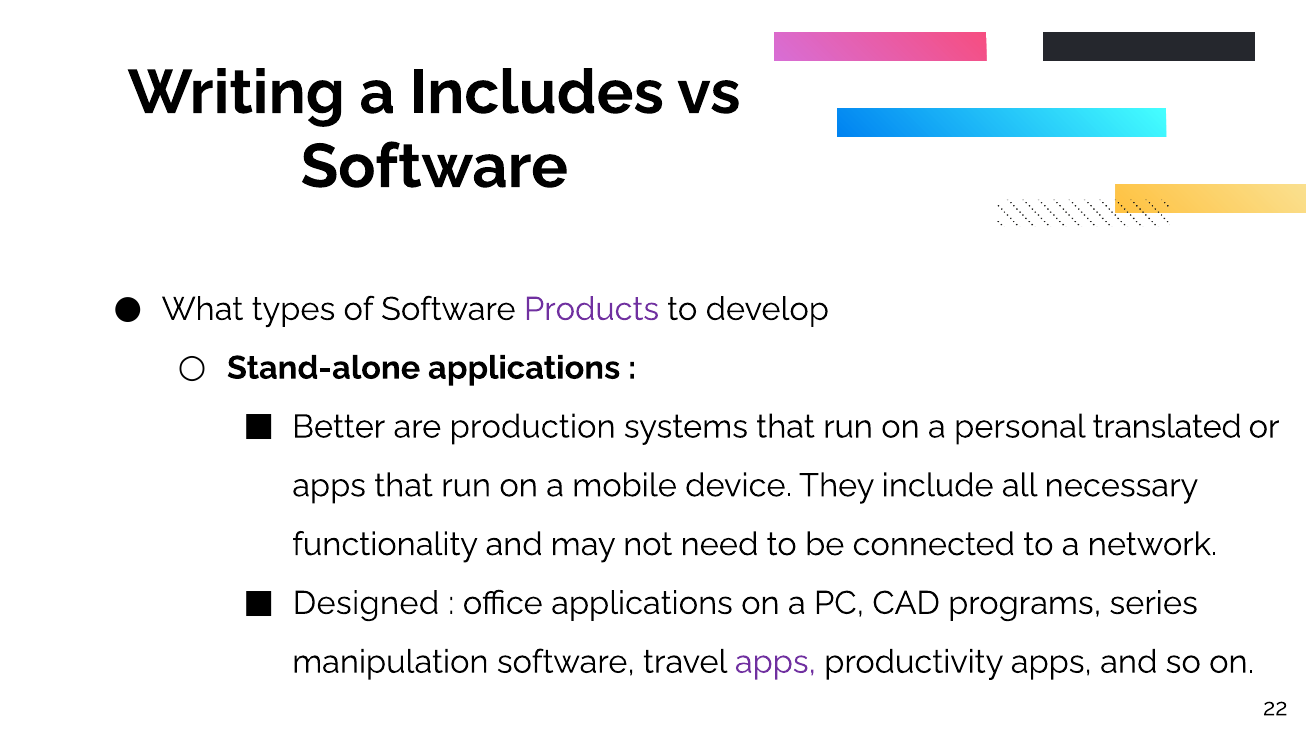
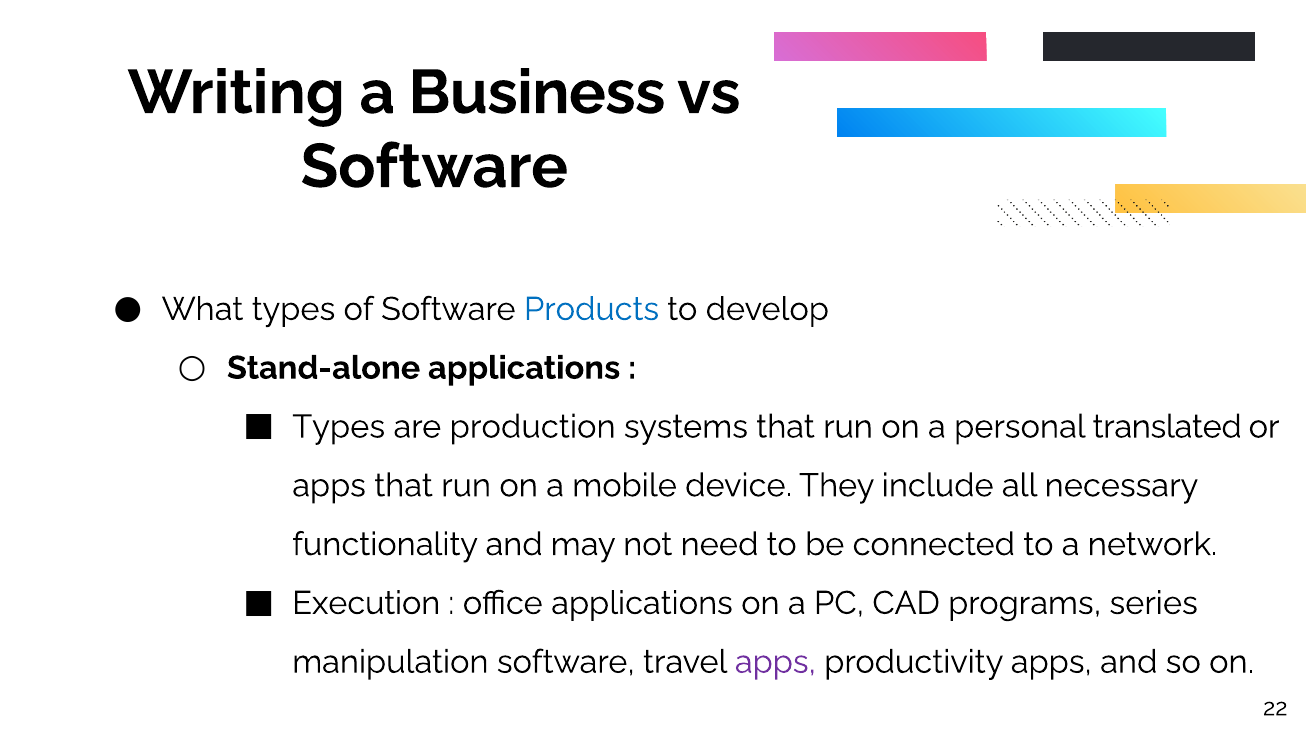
Includes: Includes -> Business
Products colour: purple -> blue
Better at (339, 427): Better -> Types
Designed: Designed -> Execution
